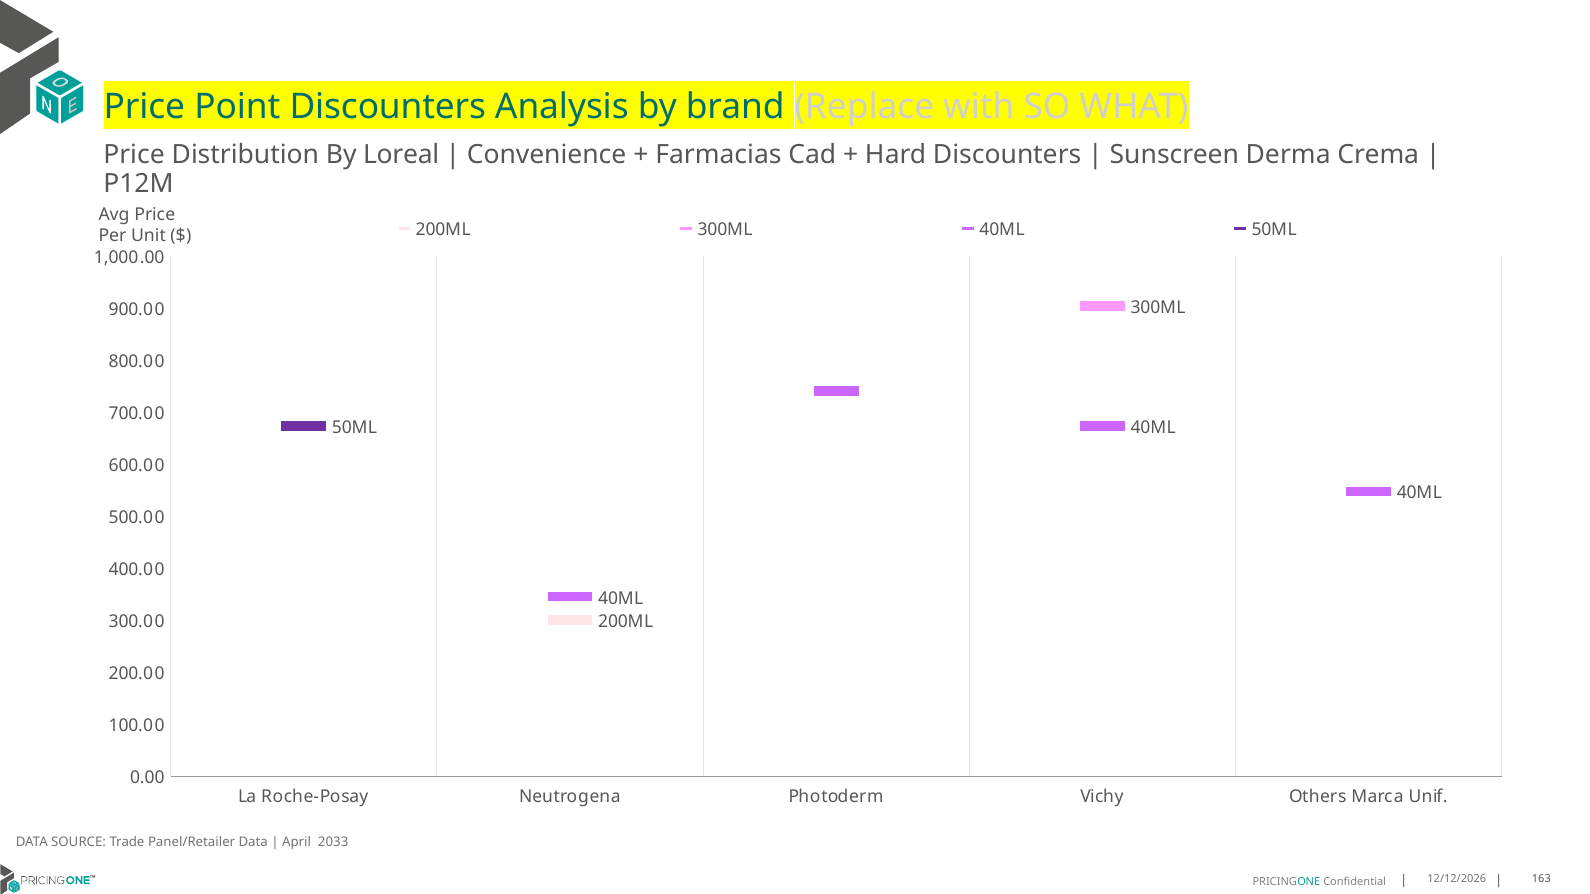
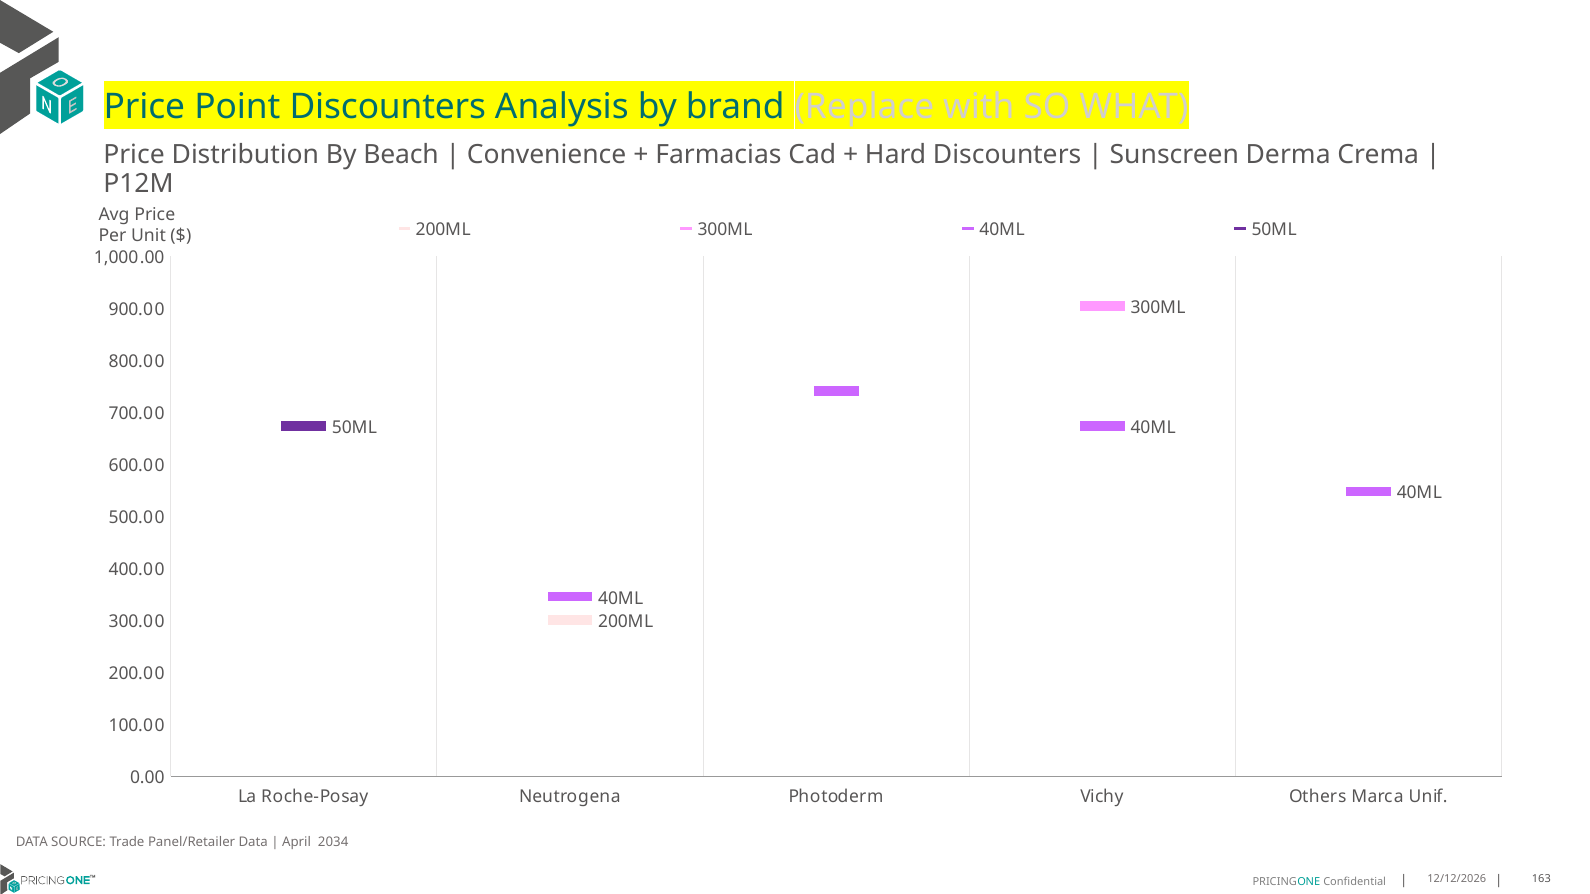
Loreal: Loreal -> Beach
2033: 2033 -> 2034
